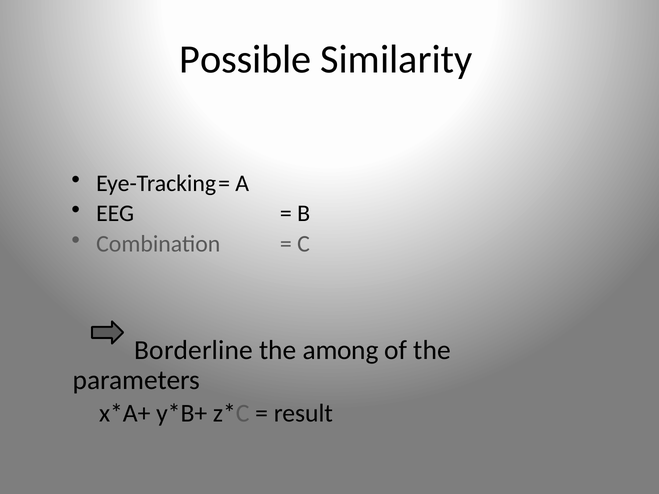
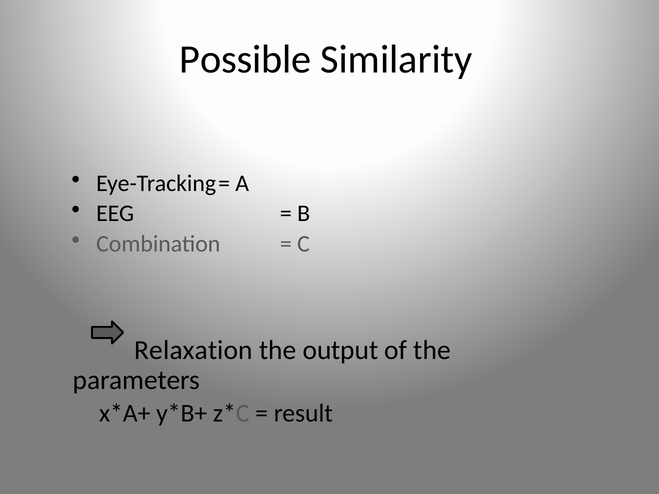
Borderline: Borderline -> Relaxation
among: among -> output
